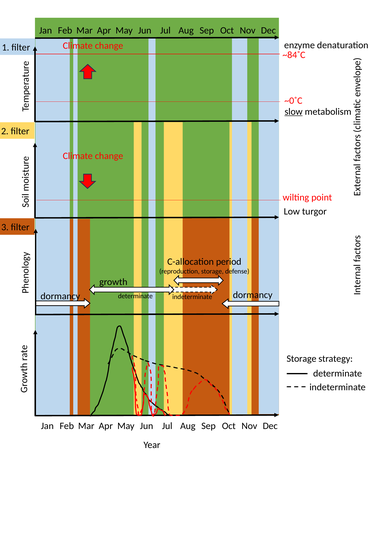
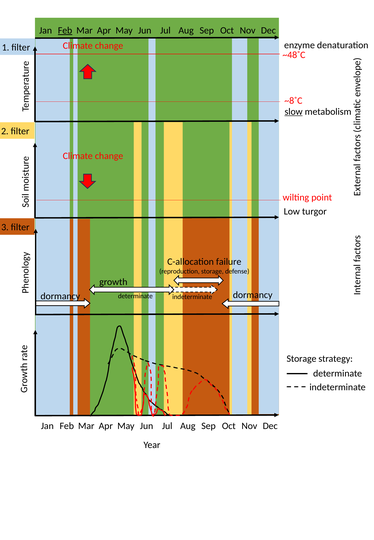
Feb at (65, 30) underline: none -> present
~84˚C: ~84˚C -> ~48˚C
~0˚C: ~0˚C -> ~8˚C
period: period -> failure
